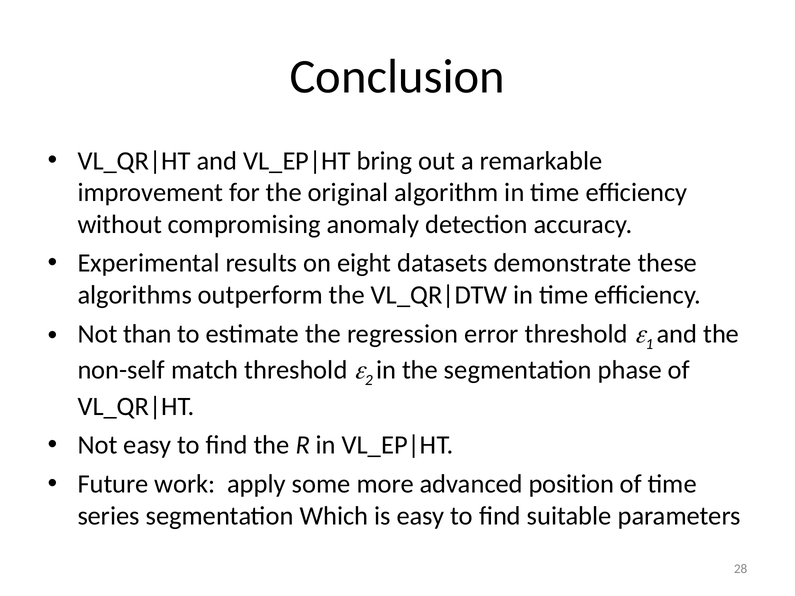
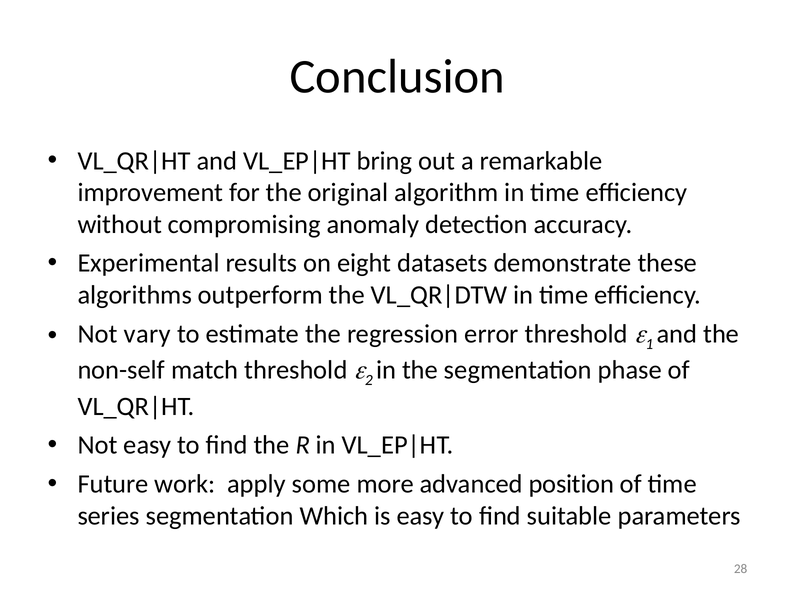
than: than -> vary
